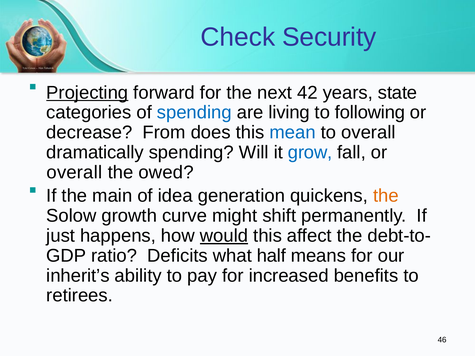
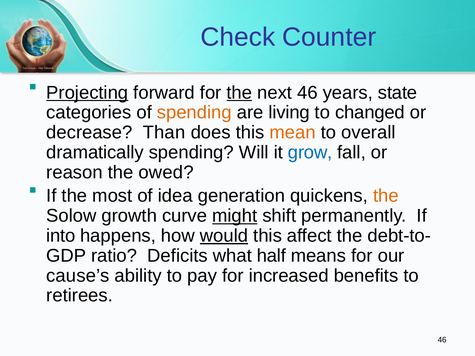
Security: Security -> Counter
the at (239, 93) underline: none -> present
next 42: 42 -> 46
spending at (194, 113) colour: blue -> orange
following: following -> changed
From: From -> Than
mean colour: blue -> orange
overall at (74, 172): overall -> reason
main: main -> most
might underline: none -> present
just: just -> into
inherit’s: inherit’s -> cause’s
